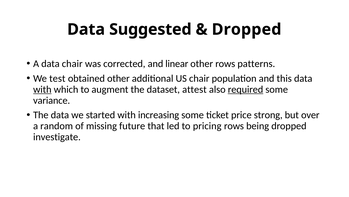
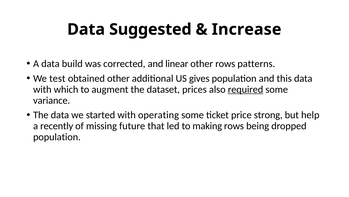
Dropped at (247, 29): Dropped -> Increase
data chair: chair -> build
US chair: chair -> gives
with at (42, 89) underline: present -> none
attest: attest -> prices
increasing: increasing -> operating
over: over -> help
random: random -> recently
pricing: pricing -> making
investigate at (57, 137): investigate -> population
